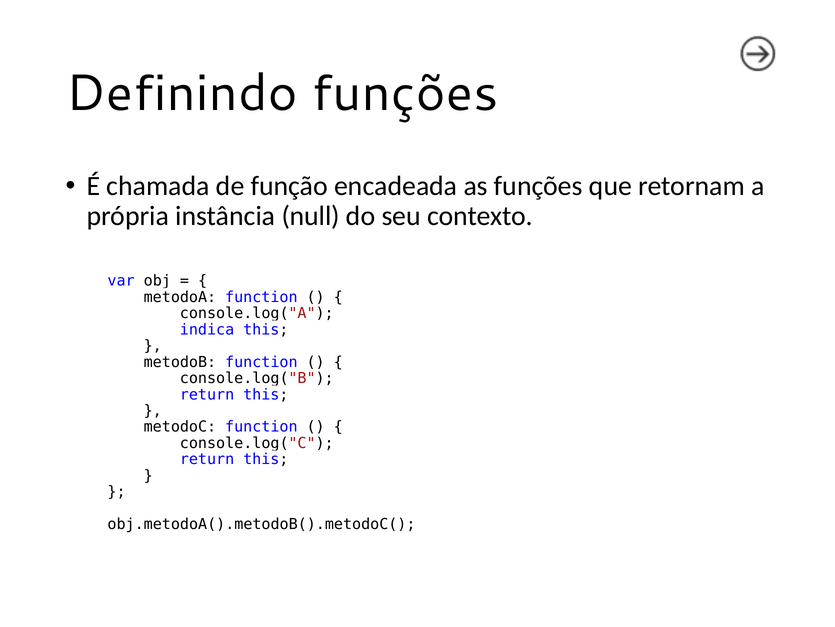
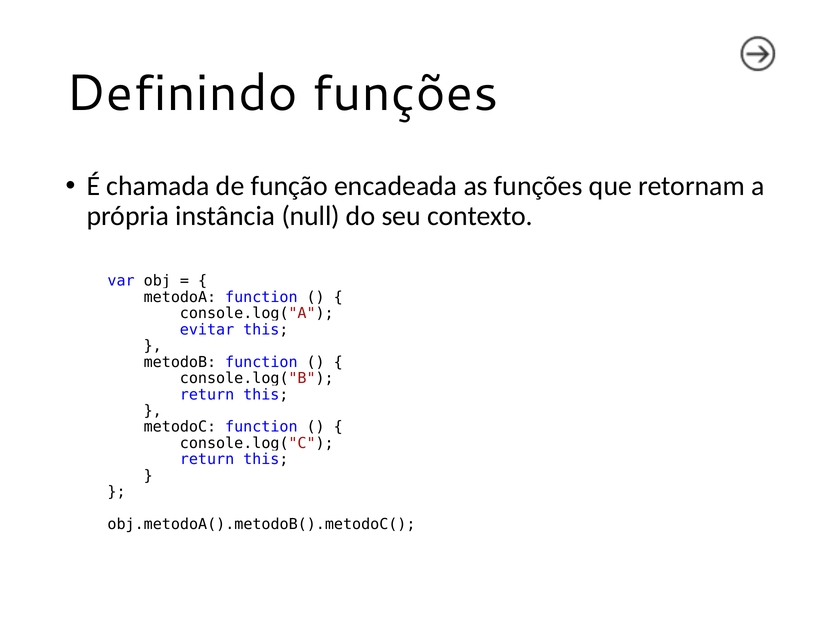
indica: indica -> evitar
